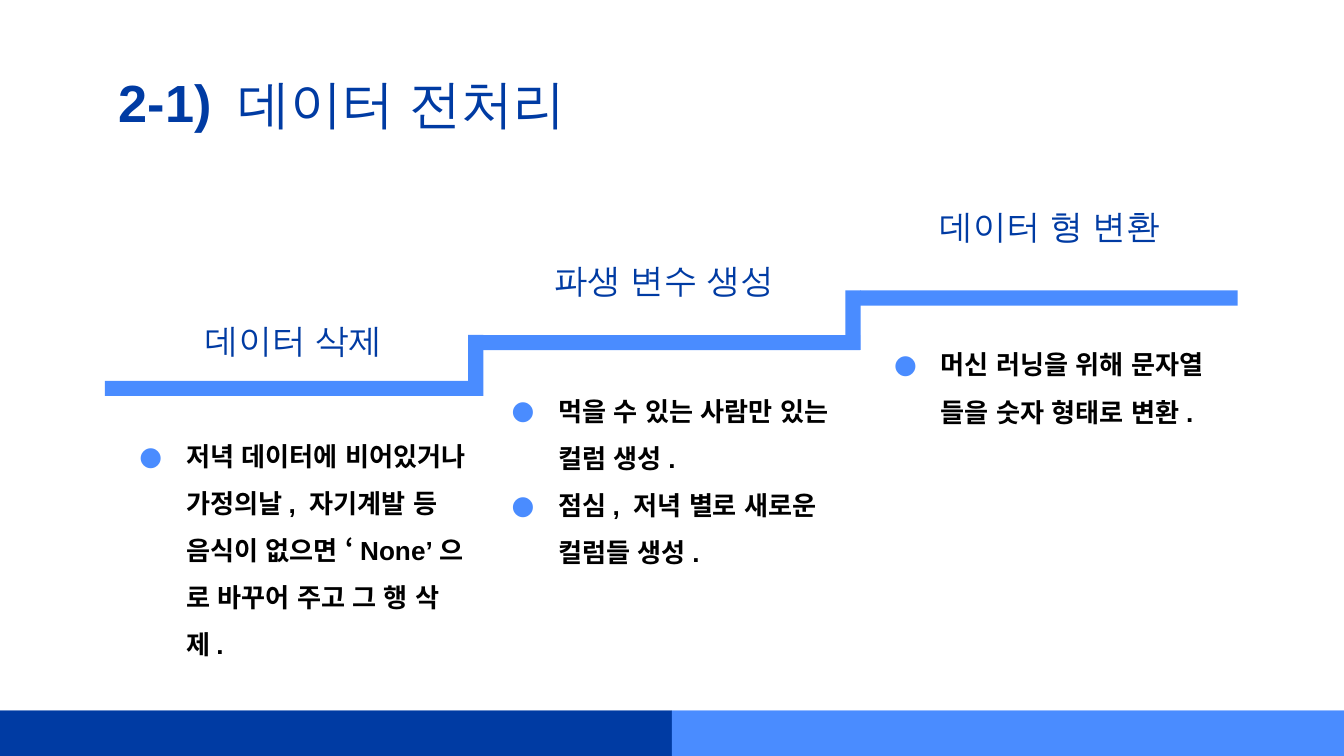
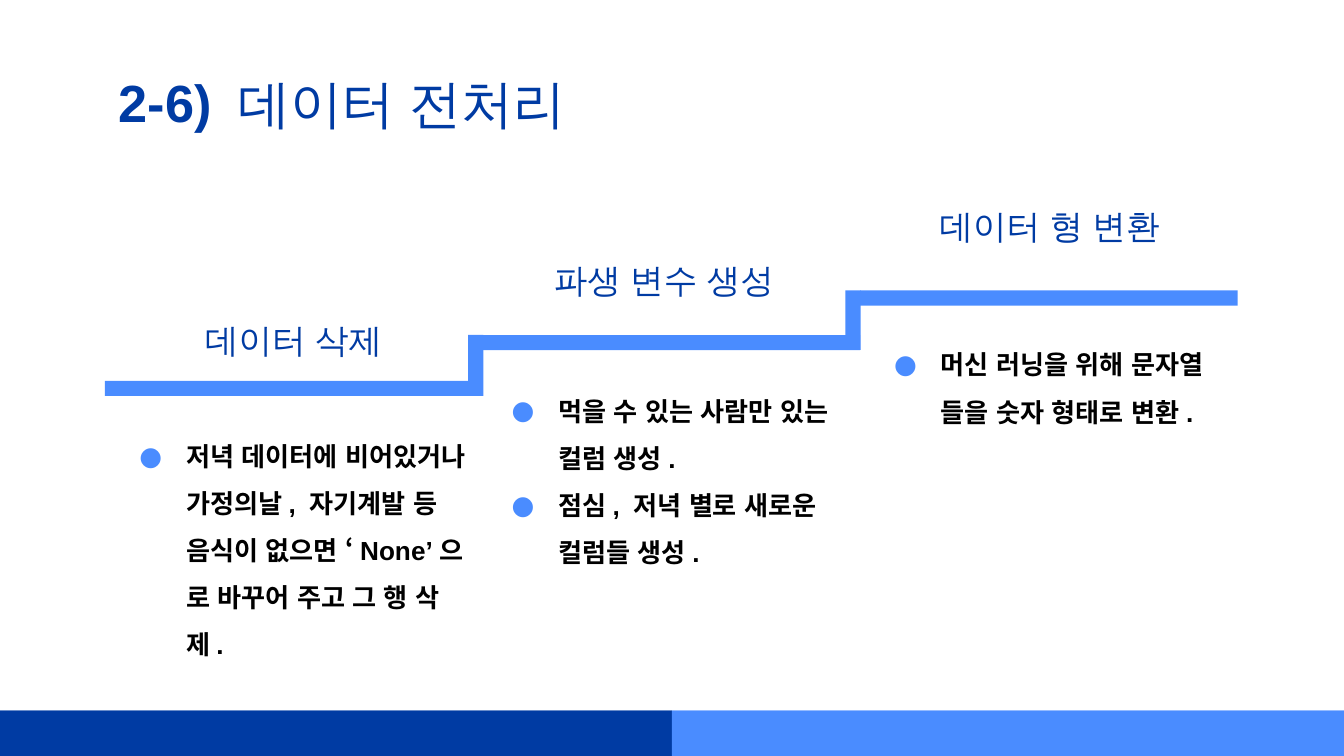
2-1: 2-1 -> 2-6
